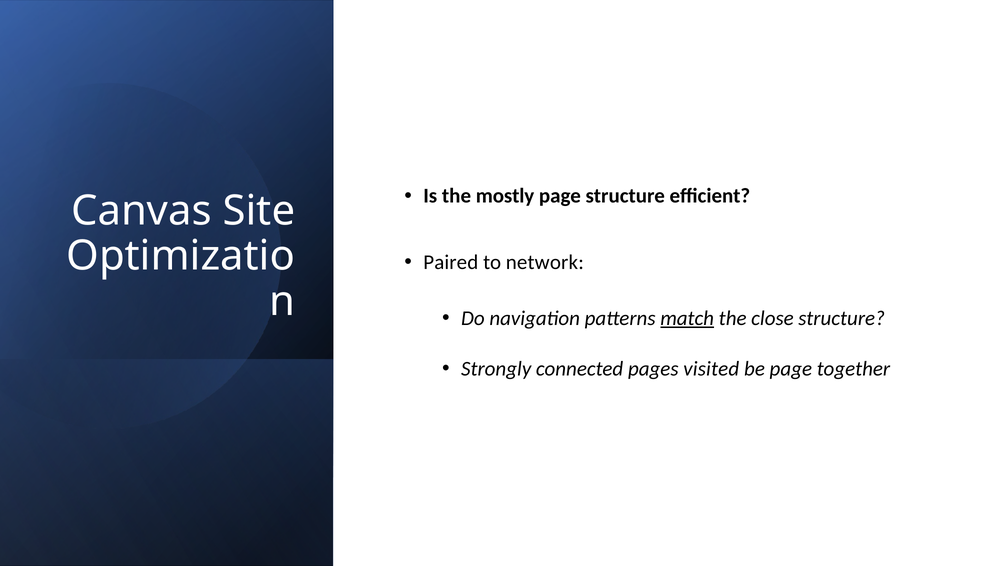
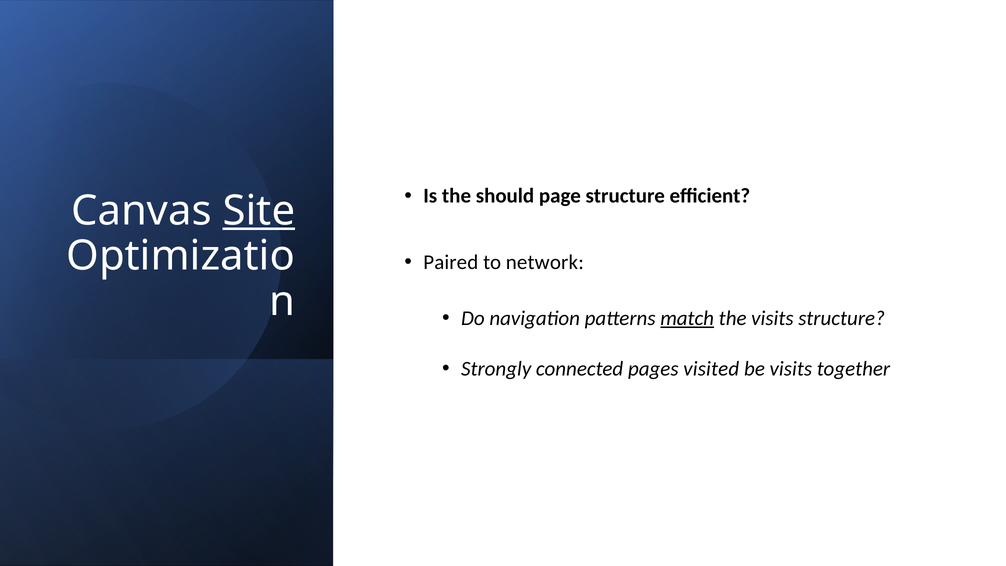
mostly: mostly -> should
Site underline: none -> present
the close: close -> visits
be page: page -> visits
